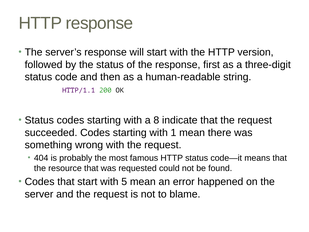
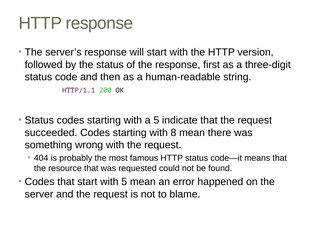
a 8: 8 -> 5
1: 1 -> 8
